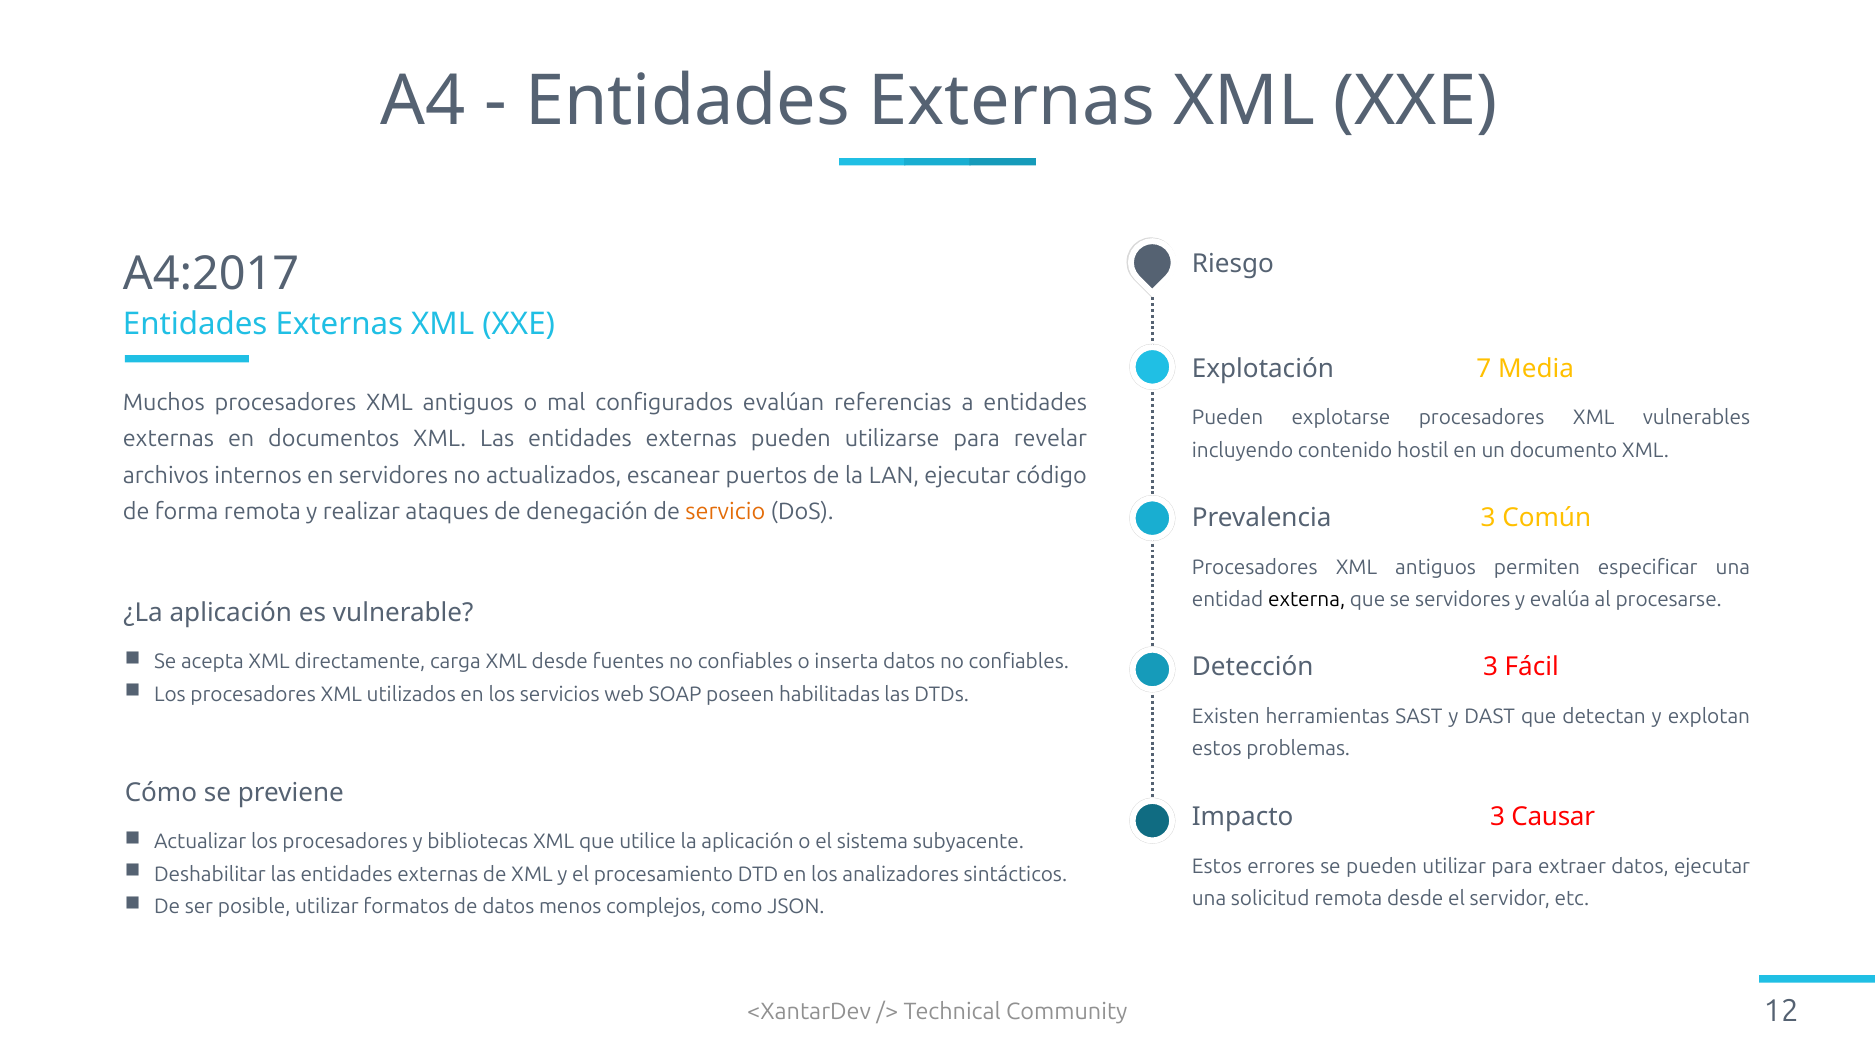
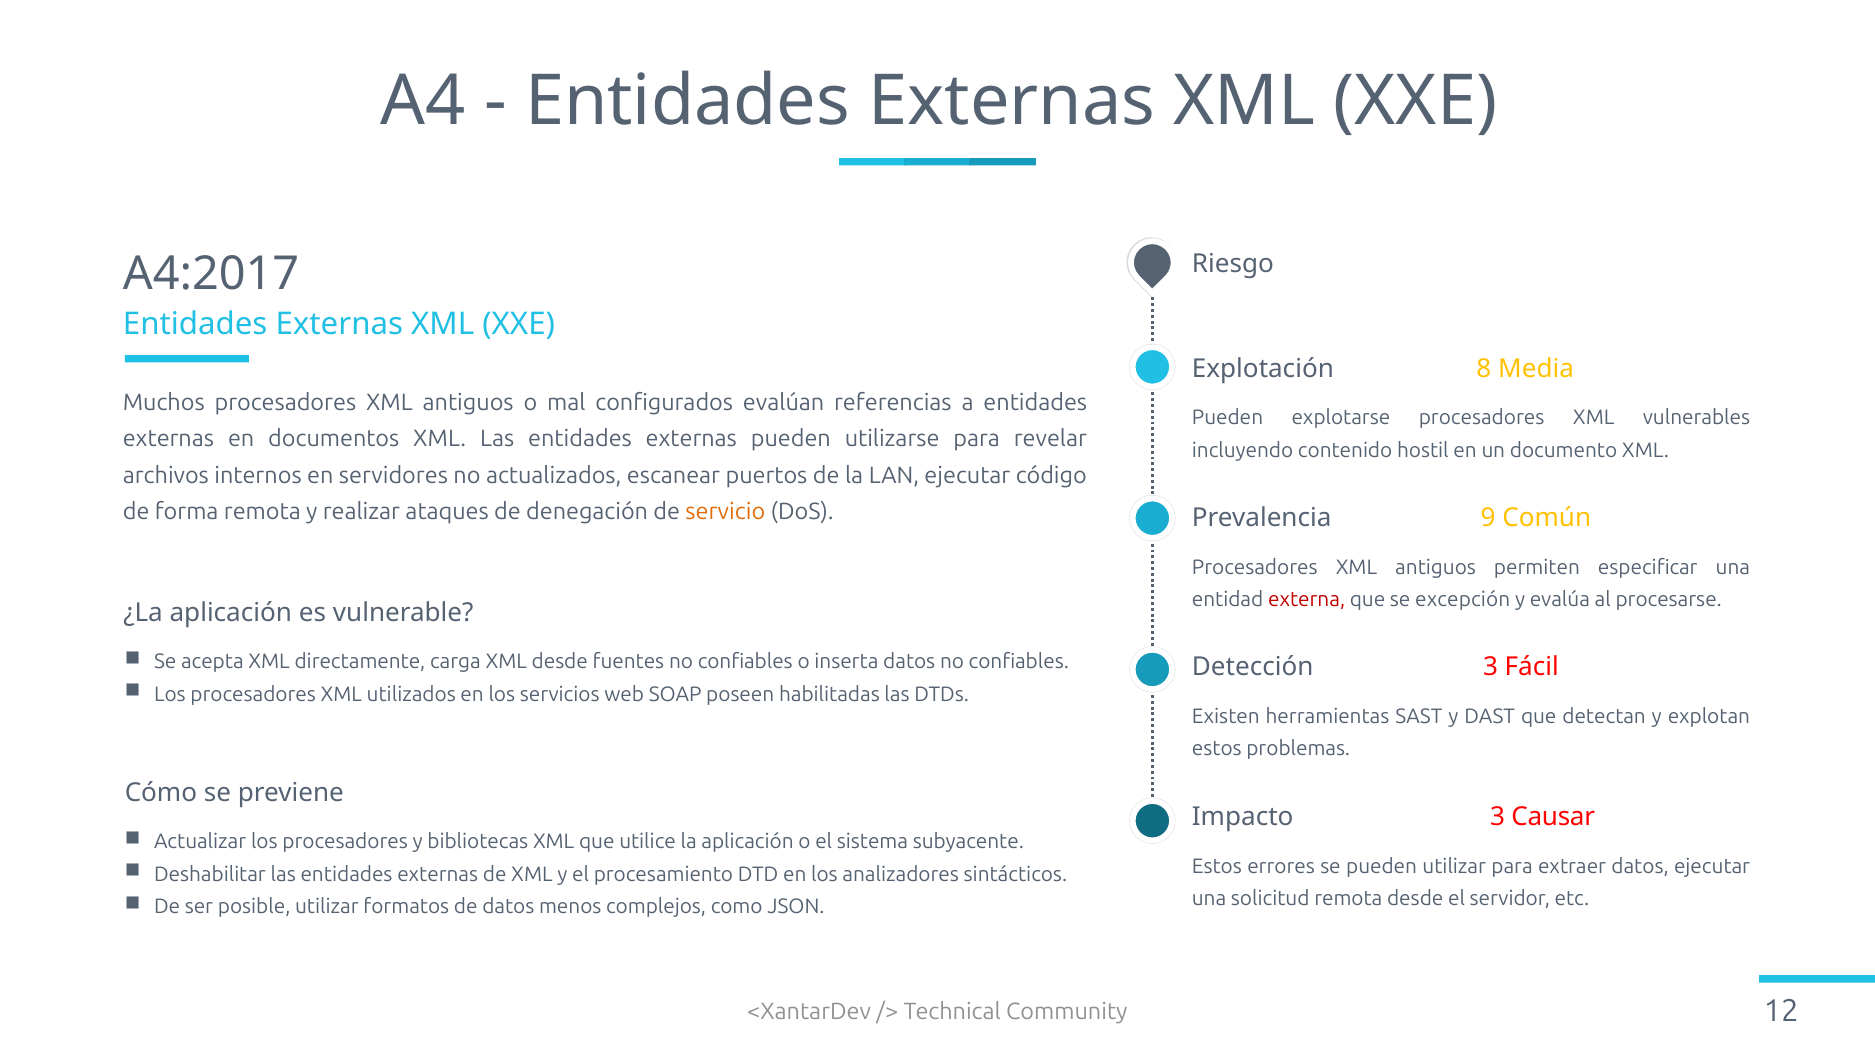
7: 7 -> 8
Prevalencia 3: 3 -> 9
externa colour: black -> red
se servidores: servidores -> excepción
